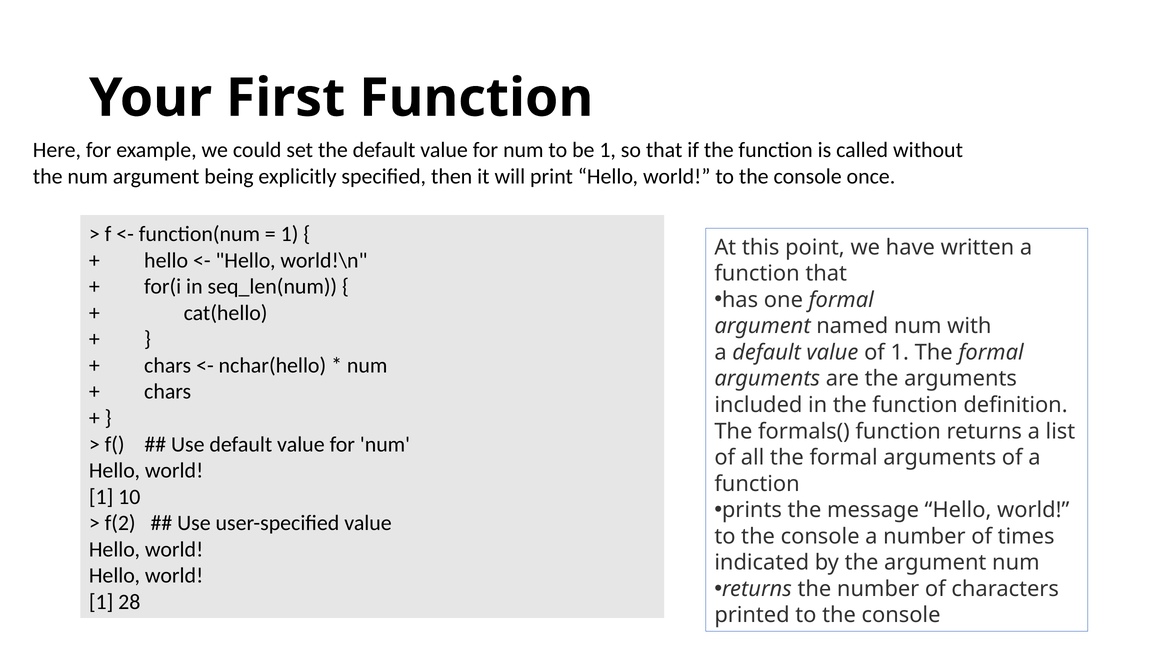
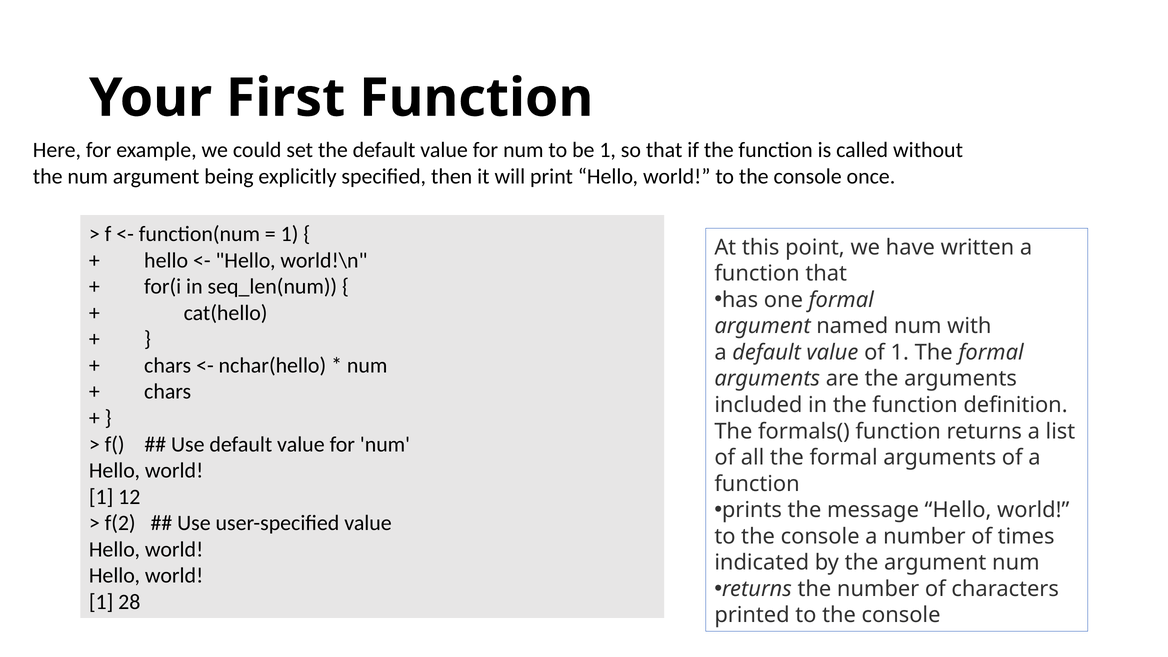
10: 10 -> 12
